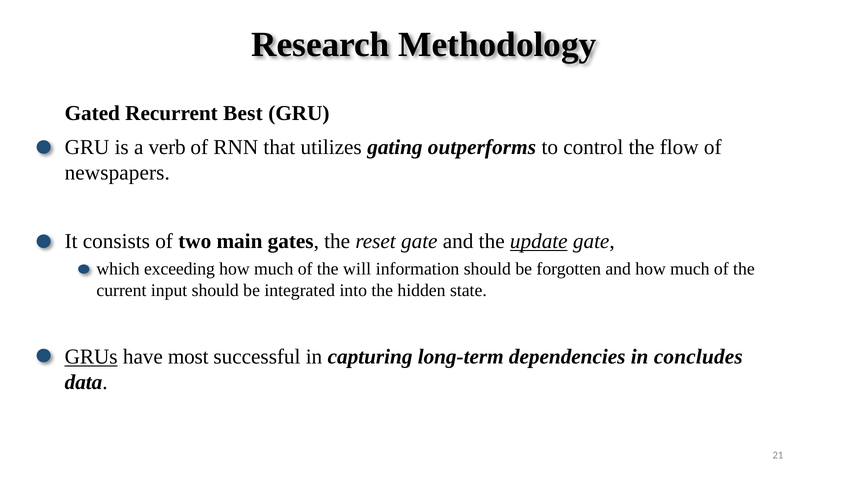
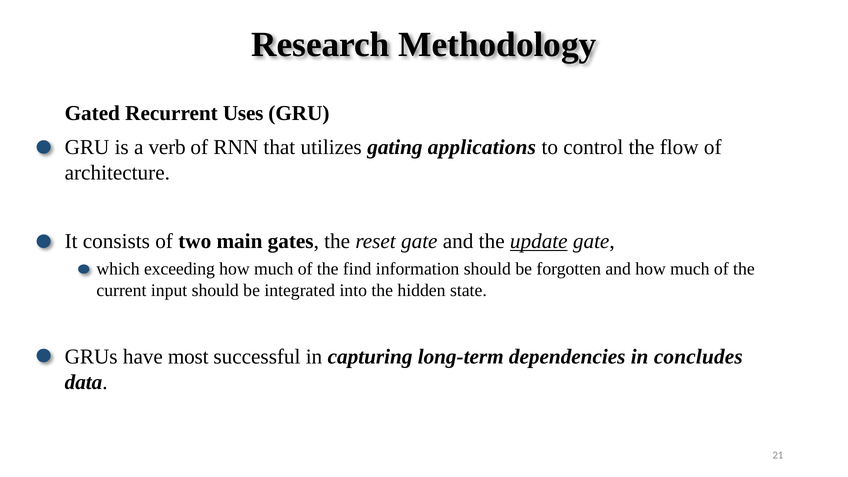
Best: Best -> Uses
outperforms: outperforms -> applications
newspapers: newspapers -> architecture
will: will -> find
GRUs underline: present -> none
